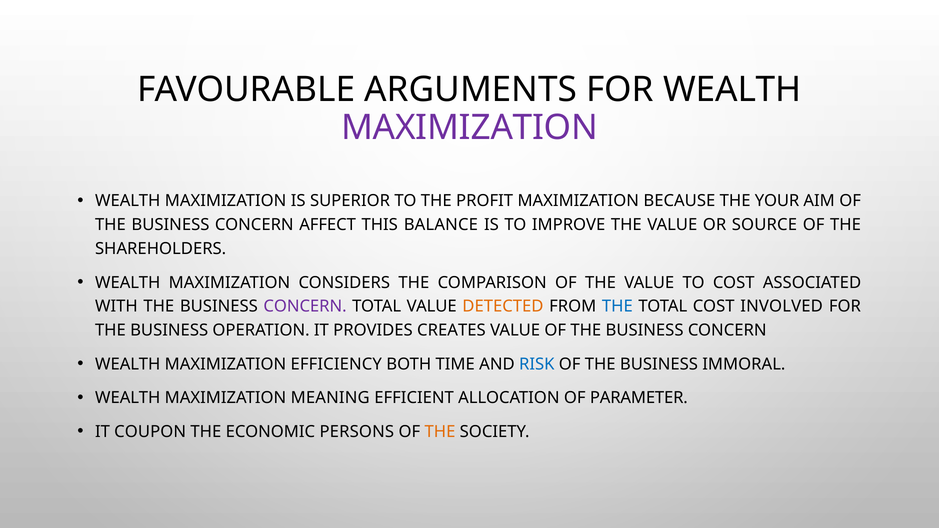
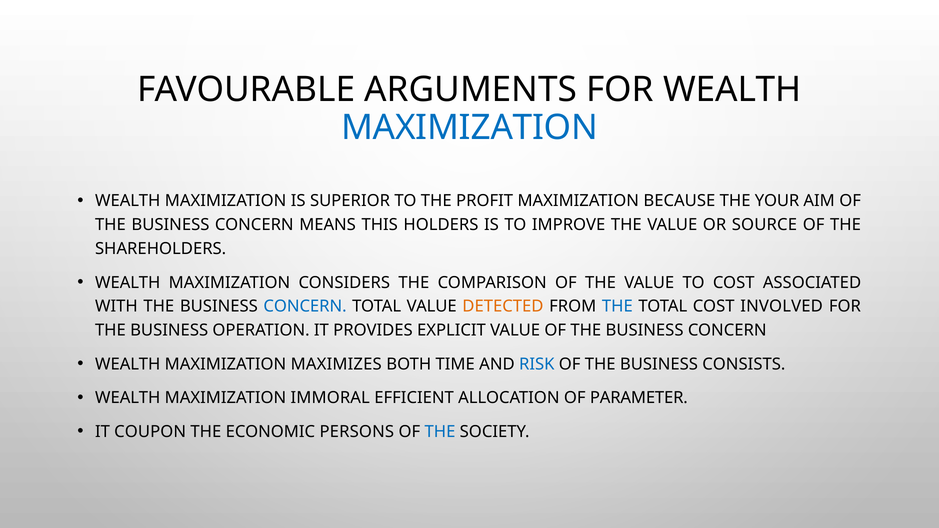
MAXIMIZATION at (469, 128) colour: purple -> blue
AFFECT: AFFECT -> MEANS
BALANCE: BALANCE -> HOLDERS
CONCERN at (305, 307) colour: purple -> blue
CREATES: CREATES -> EXPLICIT
EFFICIENCY: EFFICIENCY -> MAXIMIZES
IMMORAL: IMMORAL -> CONSISTS
MEANING: MEANING -> IMMORAL
THE at (440, 432) colour: orange -> blue
